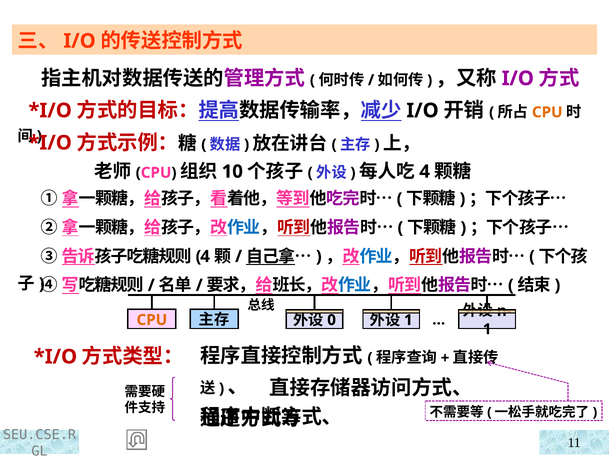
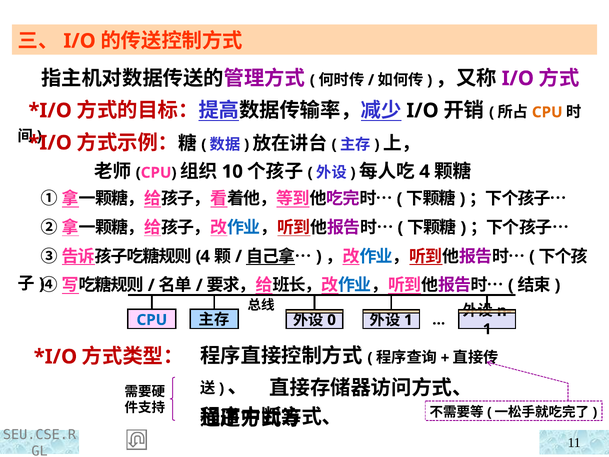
CPU at (152, 320) colour: orange -> blue
